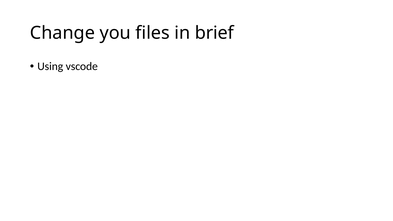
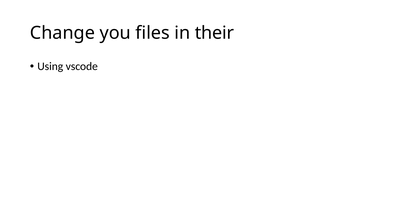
brief: brief -> their
